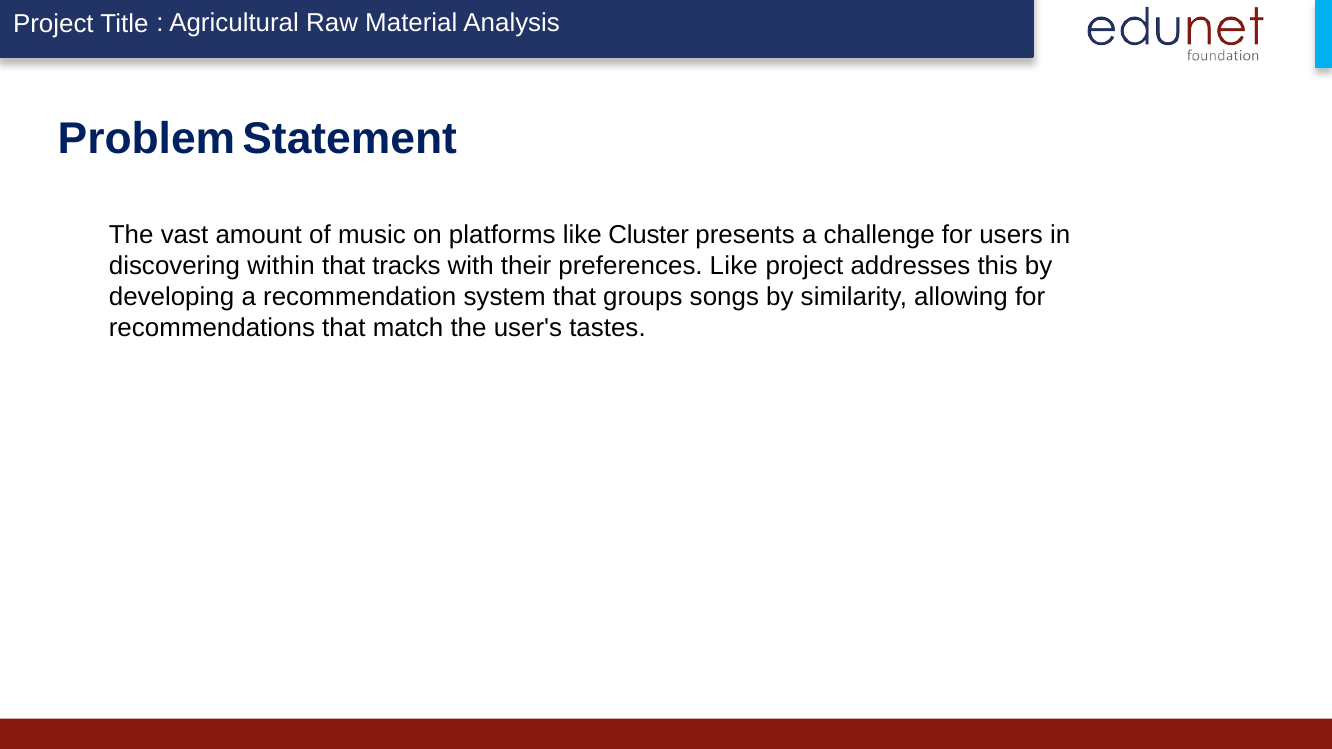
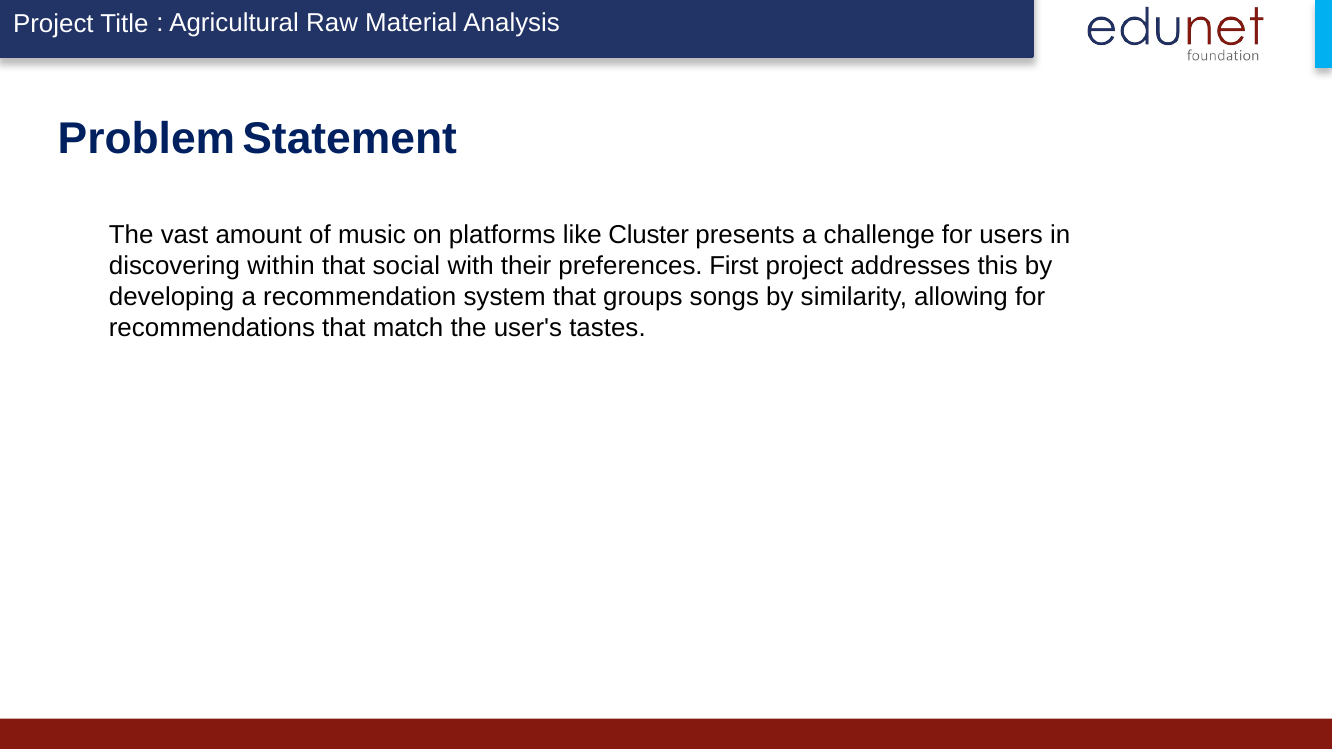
tracks: tracks -> social
preferences Like: Like -> First
